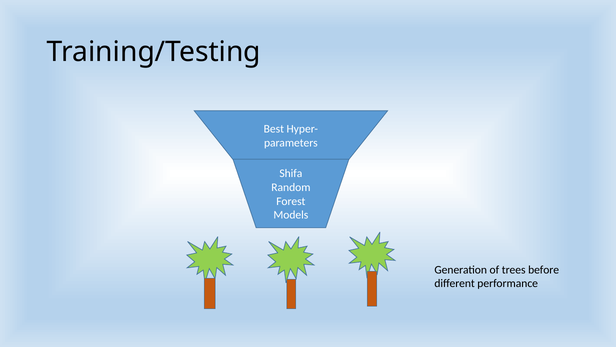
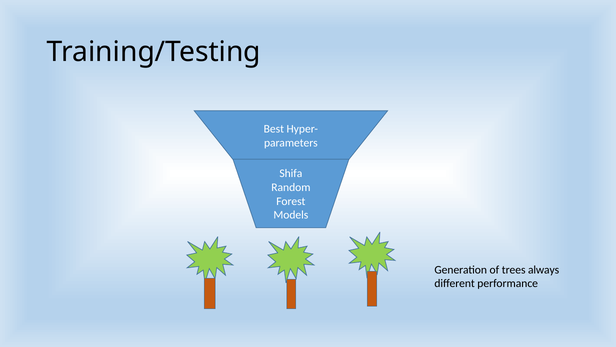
before: before -> always
